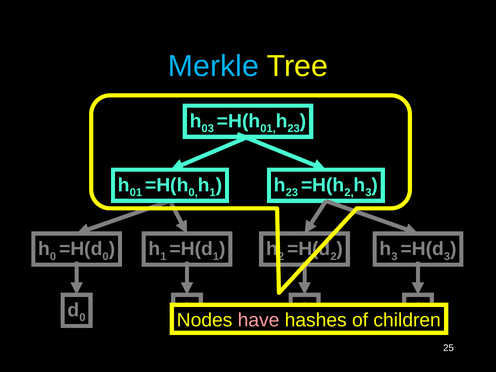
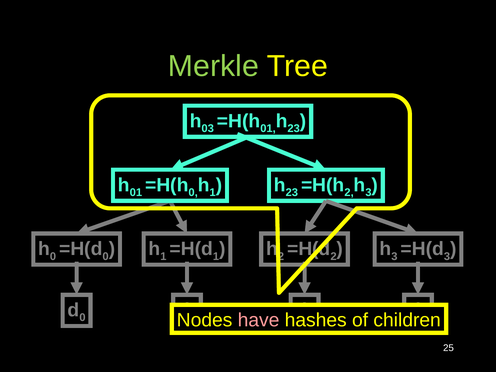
Merkle colour: light blue -> light green
